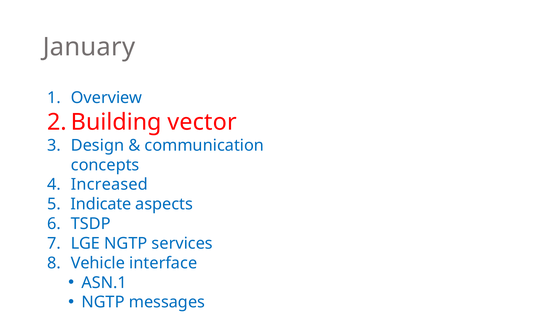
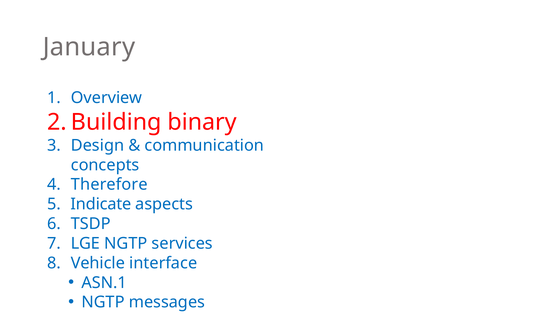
vector: vector -> binary
Increased: Increased -> Therefore
